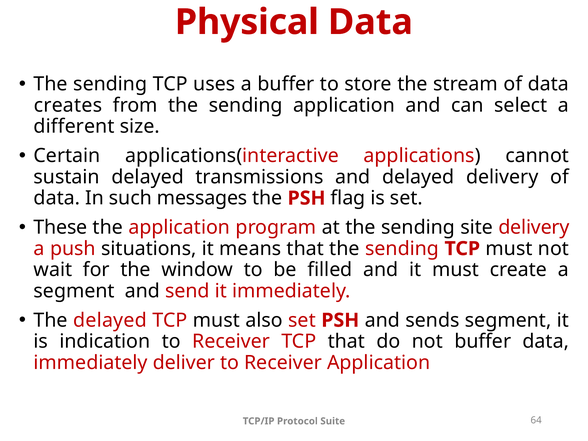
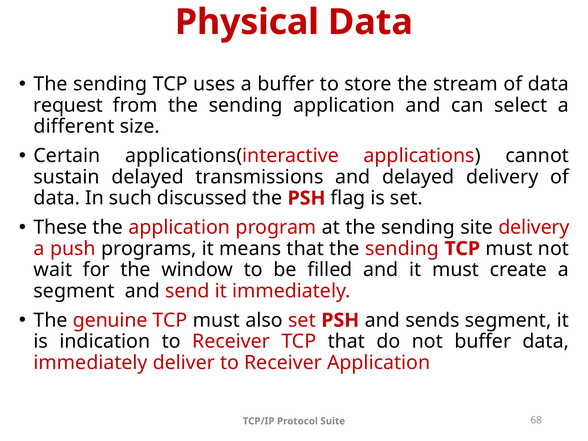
creates: creates -> request
messages: messages -> discussed
situations: situations -> programs
The delayed: delayed -> genuine
64: 64 -> 68
